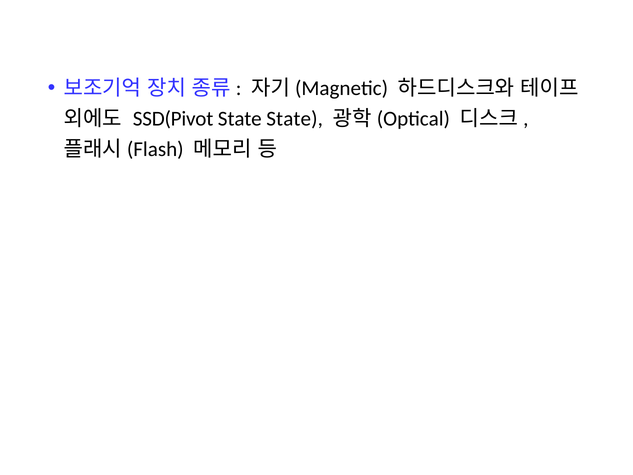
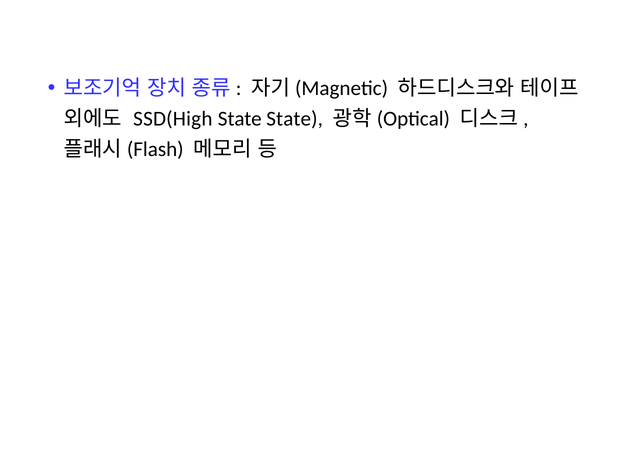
SSD(Pivot: SSD(Pivot -> SSD(High
